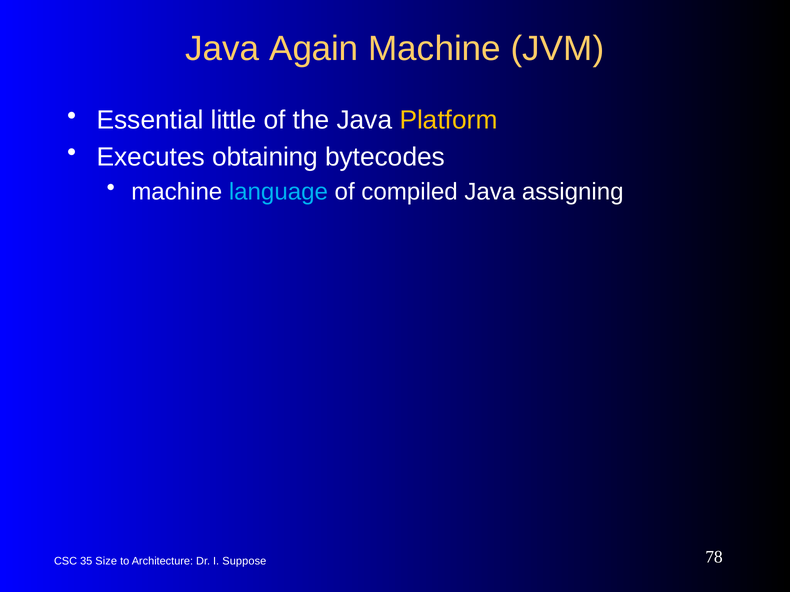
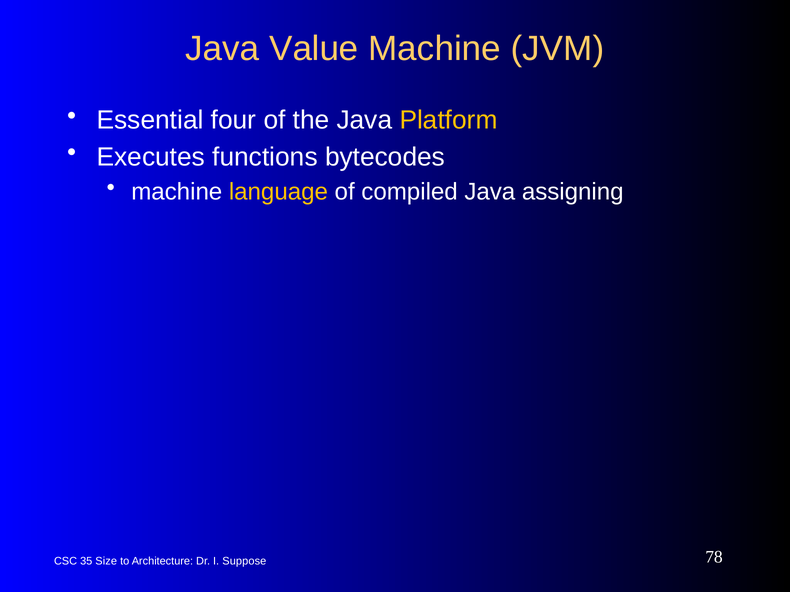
Again: Again -> Value
little: little -> four
obtaining: obtaining -> functions
language colour: light blue -> yellow
